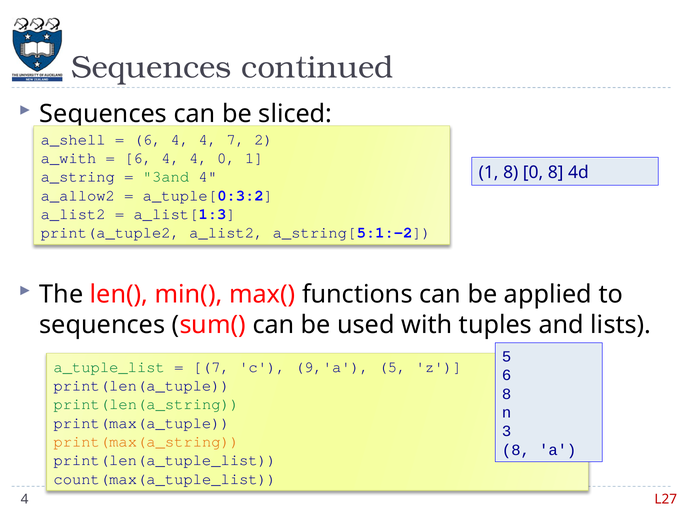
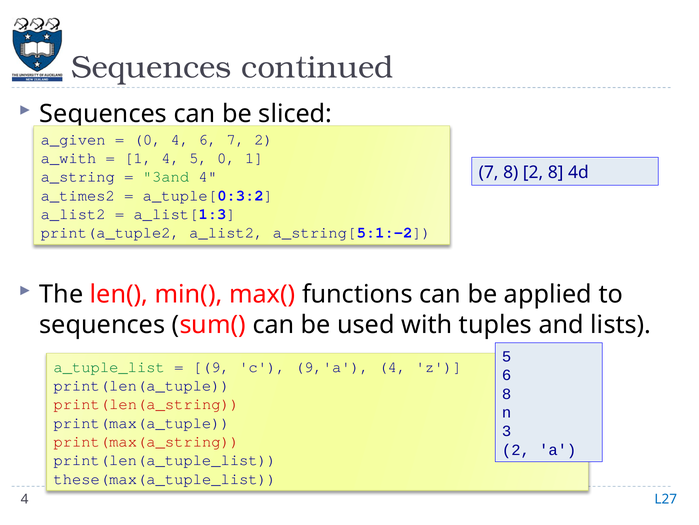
a_shell: a_shell -> a_given
6 at (148, 139): 6 -> 0
4 at (208, 139): 4 -> 6
6 at (138, 158): 6 -> 1
4 at (198, 158): 4 -> 5
1 at (489, 172): 1 -> 7
8 0: 0 -> 2
a_allow2: a_allow2 -> a_times2
7 at (211, 366): 7 -> 9
9,'a 5: 5 -> 4
print(len(a_string colour: green -> red
print(max(a_string colour: orange -> red
8 at (516, 449): 8 -> 2
count(max(a_tuple_list: count(max(a_tuple_list -> these(max(a_tuple_list
L27 colour: red -> blue
